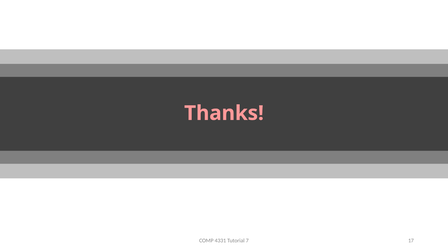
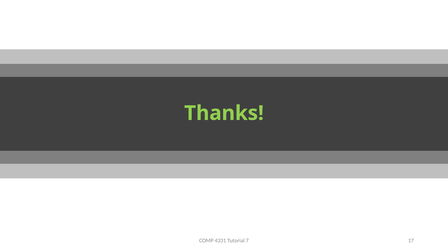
Thanks colour: pink -> light green
